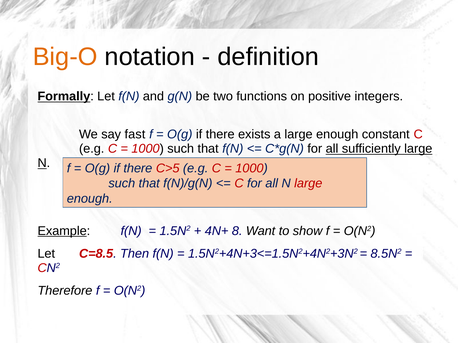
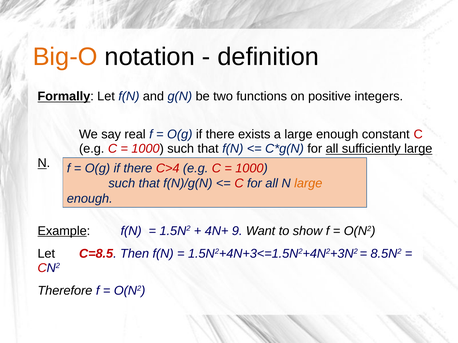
fast: fast -> real
C>5: C>5 -> C>4
large at (308, 184) colour: red -> orange
8: 8 -> 9
